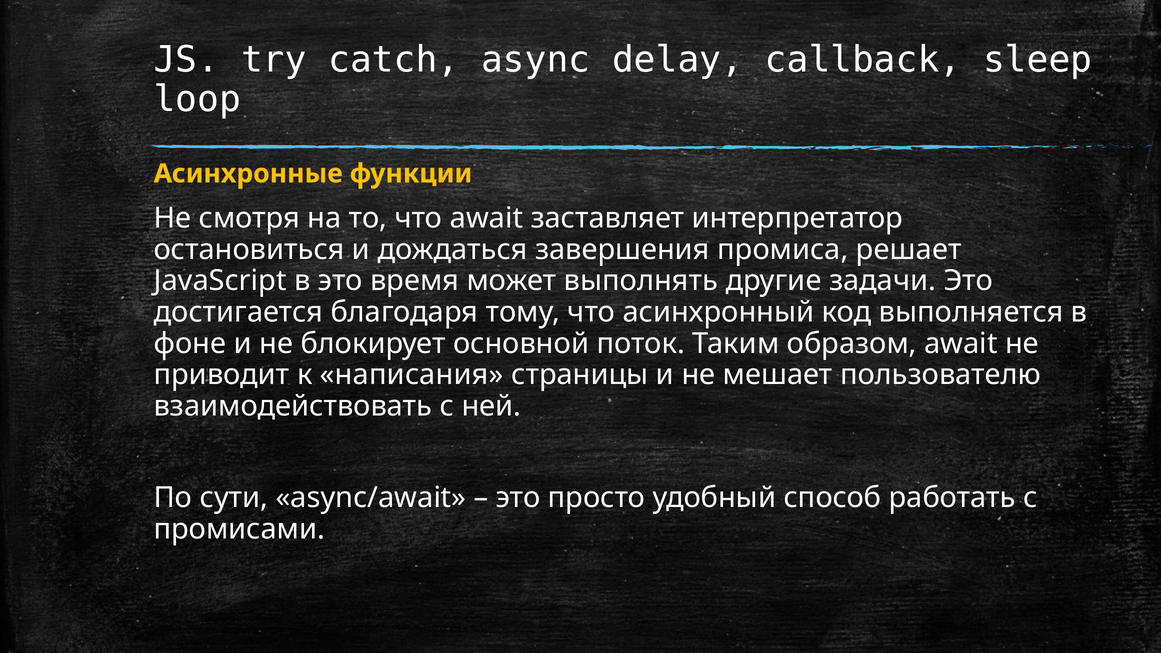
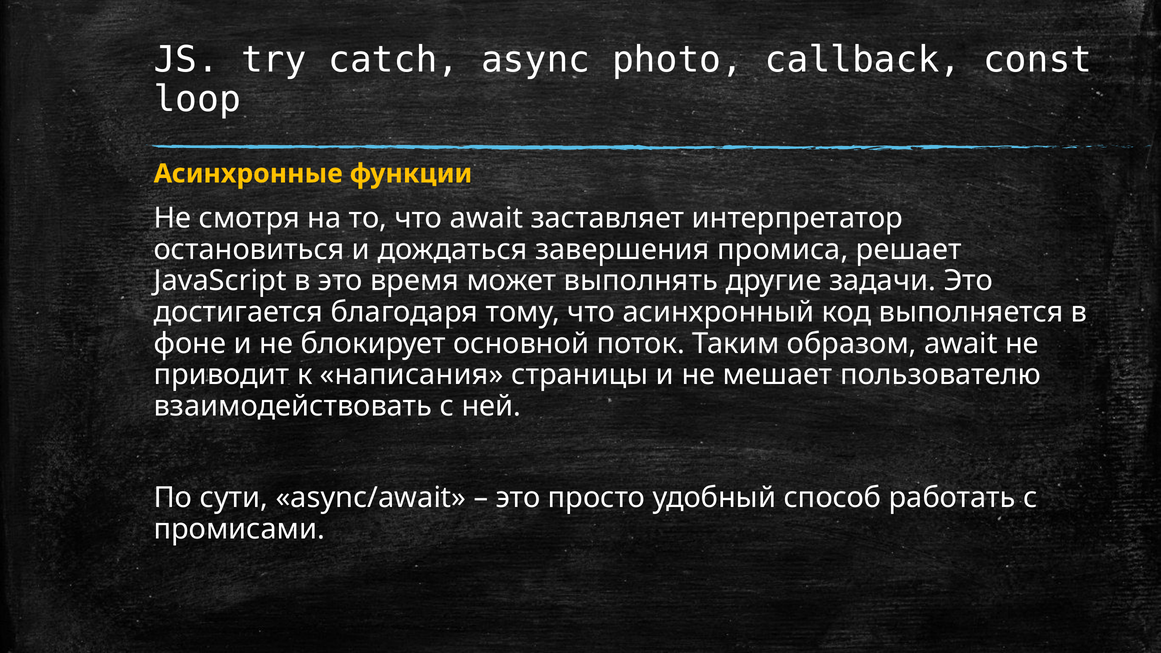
delay: delay -> photo
sleep: sleep -> const
